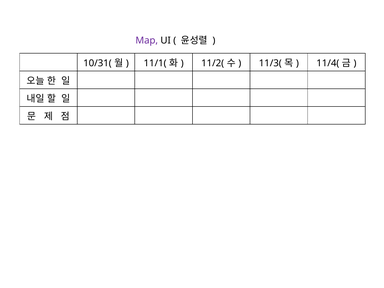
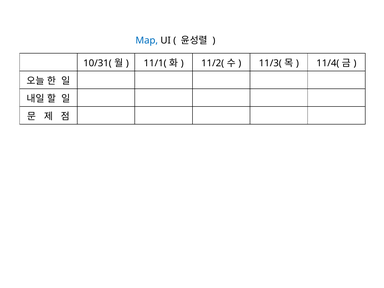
Map colour: purple -> blue
